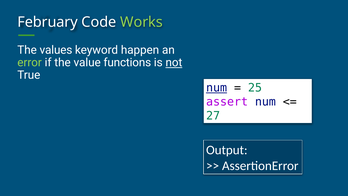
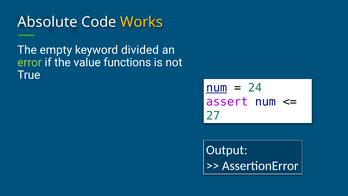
February: February -> Absolute
Works colour: light green -> yellow
values: values -> empty
happen: happen -> divided
not underline: present -> none
25: 25 -> 24
